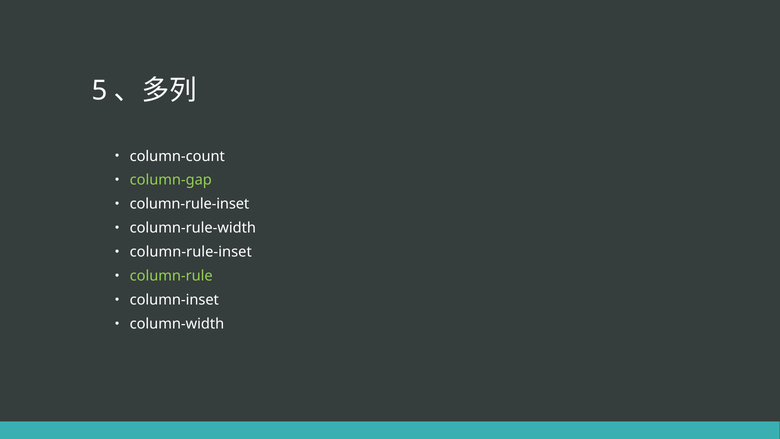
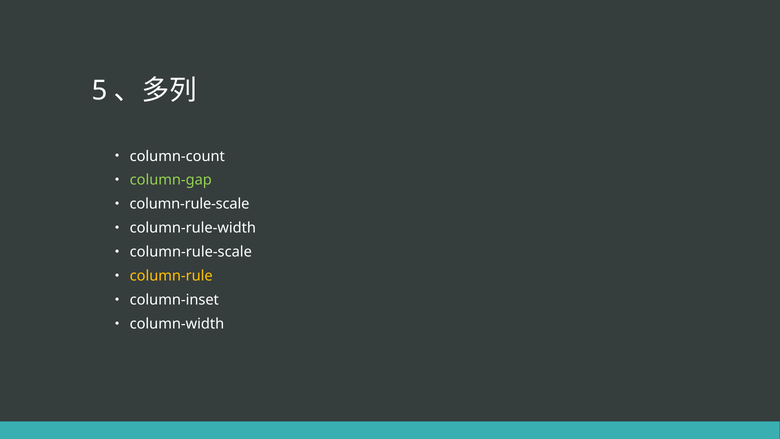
column-rule-inset at (189, 204): column-rule-inset -> column-rule-scale
column-rule-inset at (191, 252): column-rule-inset -> column-rule-scale
column-rule colour: light green -> yellow
